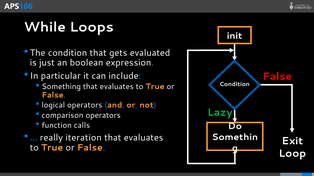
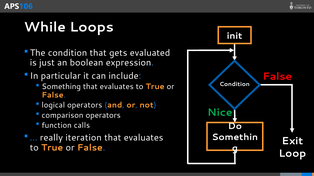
Lazy: Lazy -> Nice
